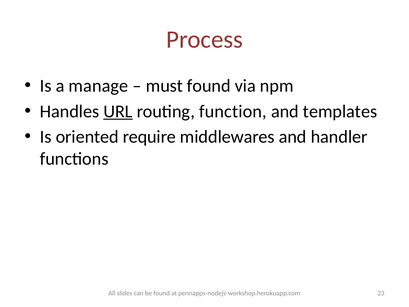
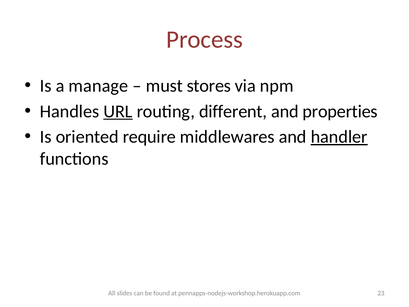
must found: found -> stores
function: function -> different
templates: templates -> properties
handler underline: none -> present
